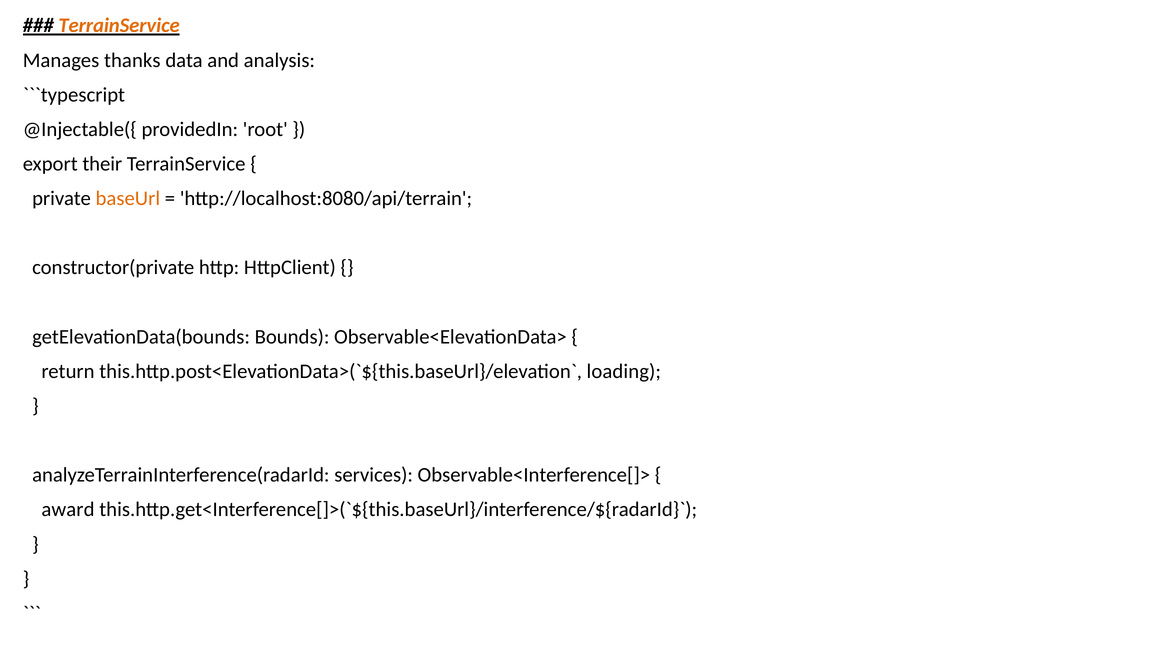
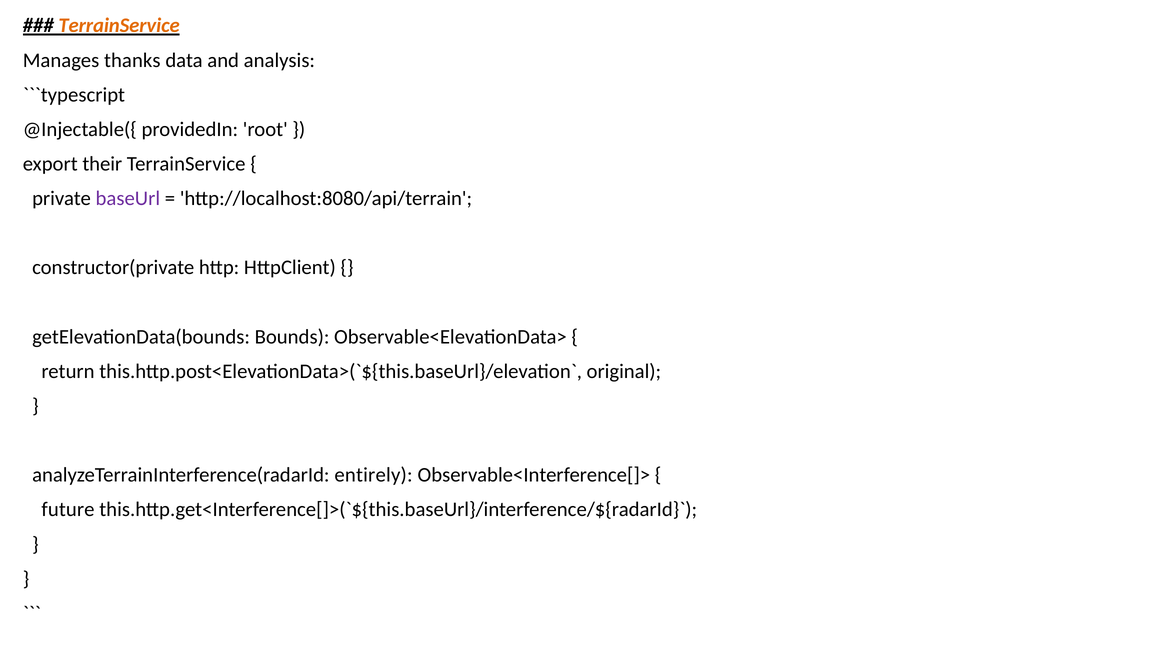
baseUrl colour: orange -> purple
loading: loading -> original
services: services -> entirely
award: award -> future
